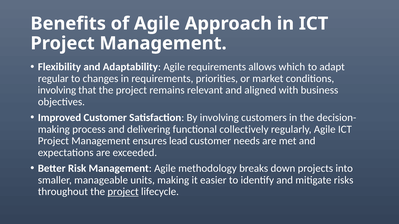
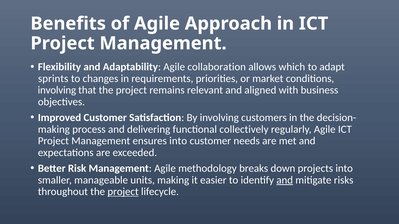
Agile requirements: requirements -> collaboration
regular: regular -> sprints
ensures lead: lead -> into
and at (285, 180) underline: none -> present
